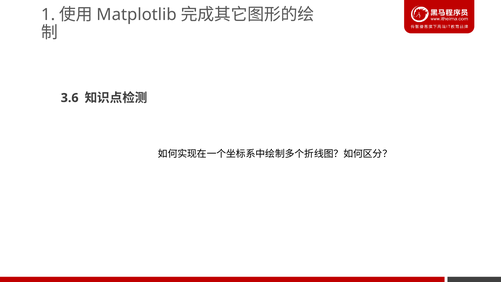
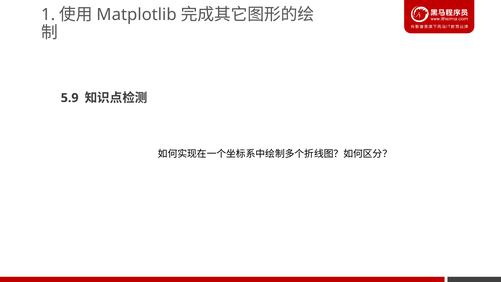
3.6: 3.6 -> 5.9
